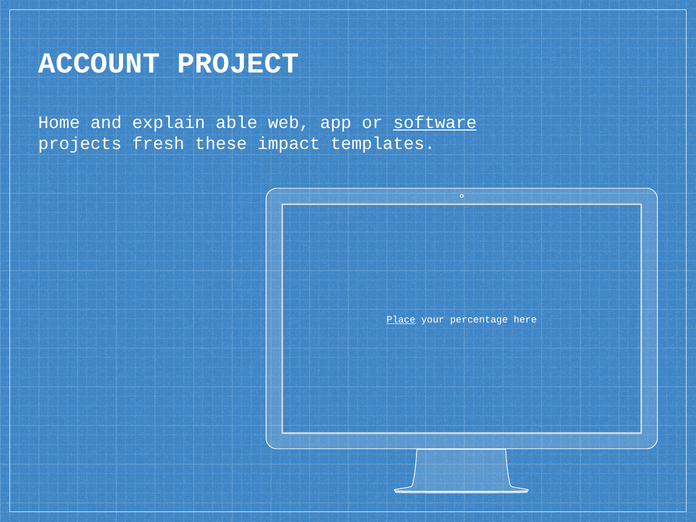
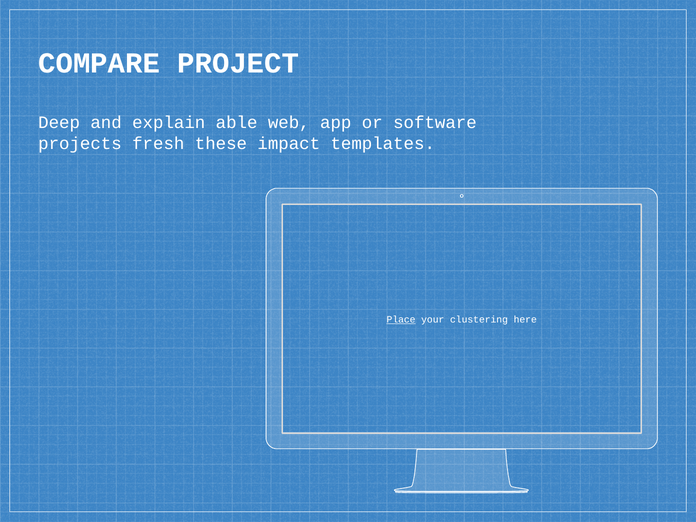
ACCOUNT: ACCOUNT -> COMPARE
Home: Home -> Deep
software underline: present -> none
percentage: percentage -> clustering
